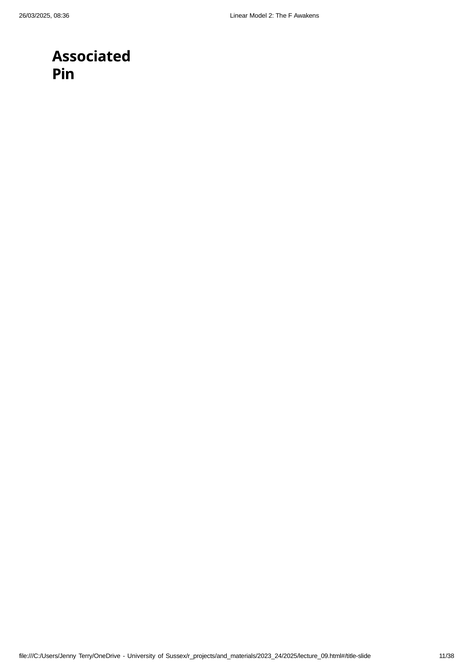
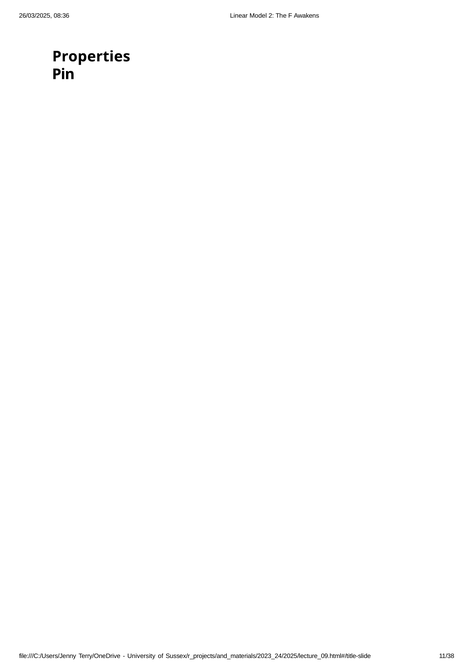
Associated: Associated -> Properties
